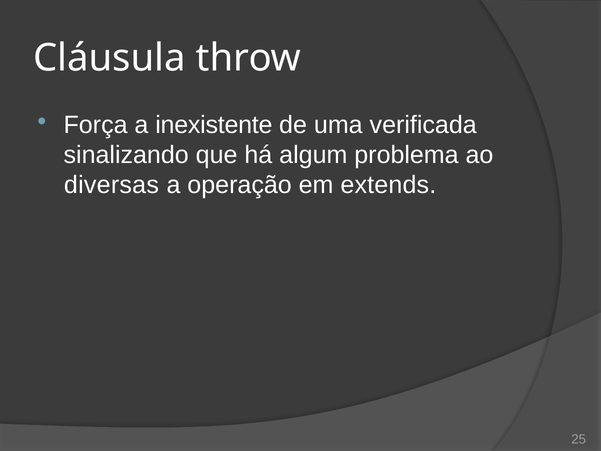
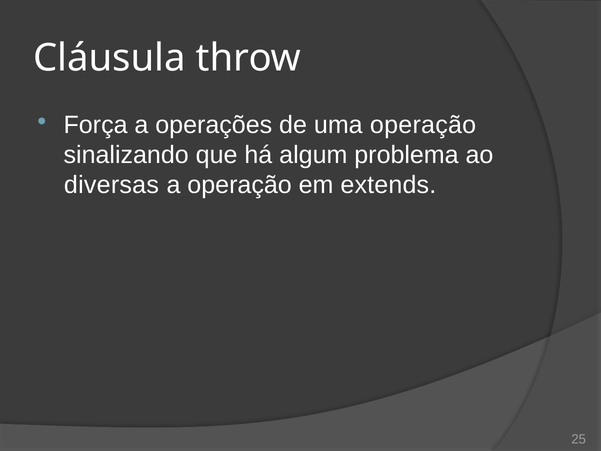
inexistente: inexistente -> operações
uma verificada: verificada -> operação
